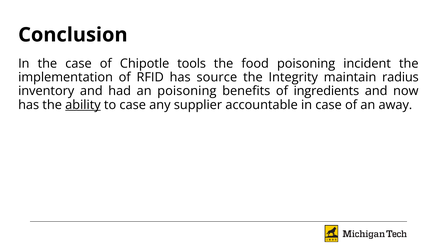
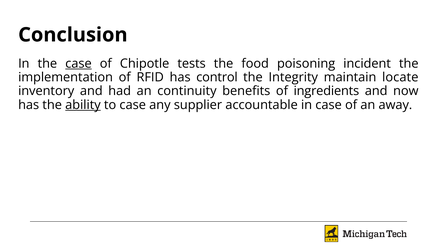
case at (78, 64) underline: none -> present
tools: tools -> tests
source: source -> control
radius: radius -> locate
an poisoning: poisoning -> continuity
